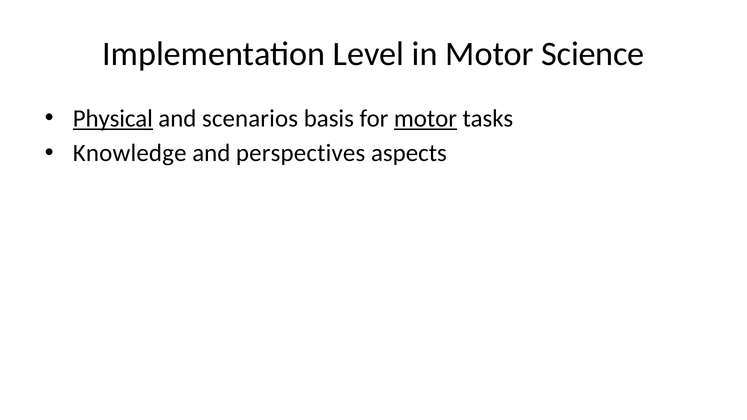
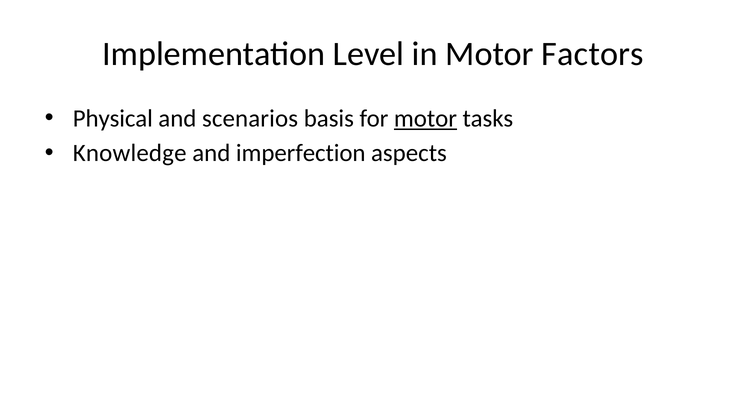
Science: Science -> Factors
Physical underline: present -> none
perspectives: perspectives -> imperfection
